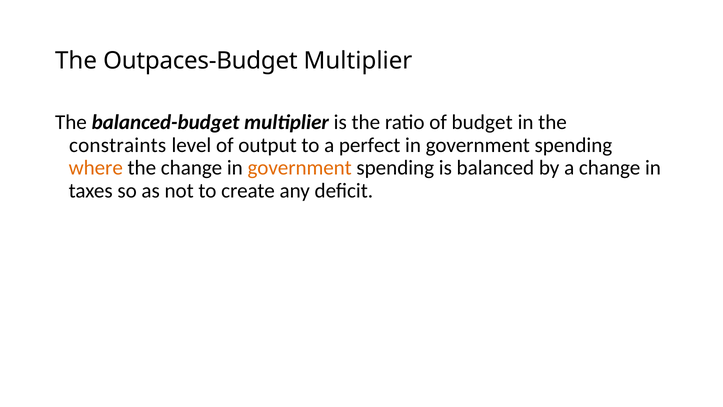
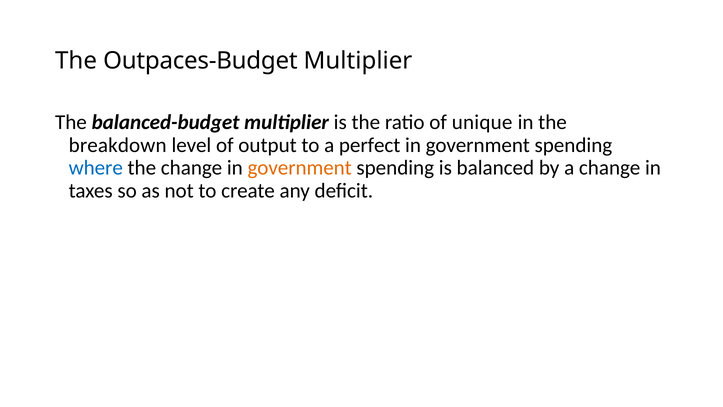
budget: budget -> unique
constraints: constraints -> breakdown
where colour: orange -> blue
